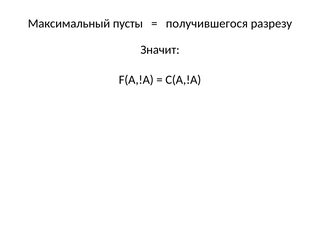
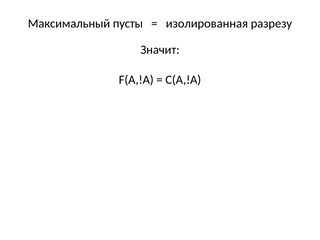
получившегося: получившегося -> изолированная
